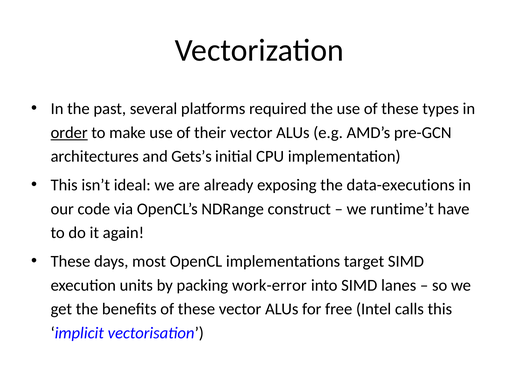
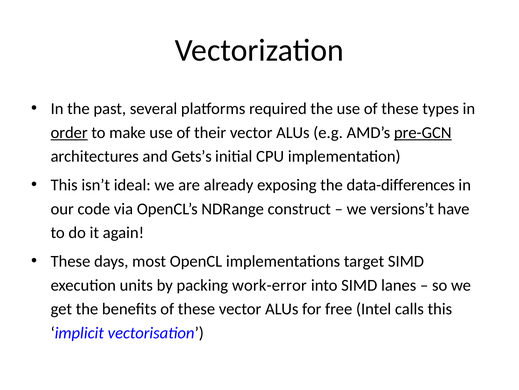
pre-GCN underline: none -> present
data-executions: data-executions -> data-differences
runtime’t: runtime’t -> versions’t
